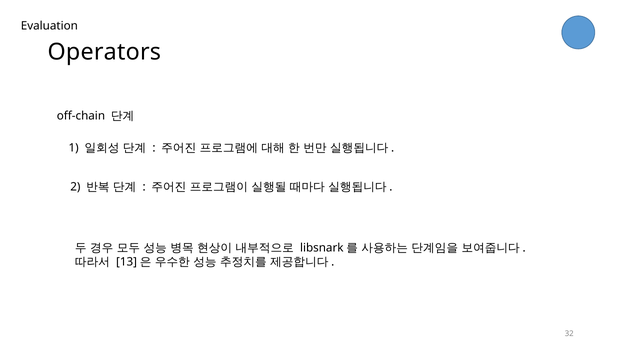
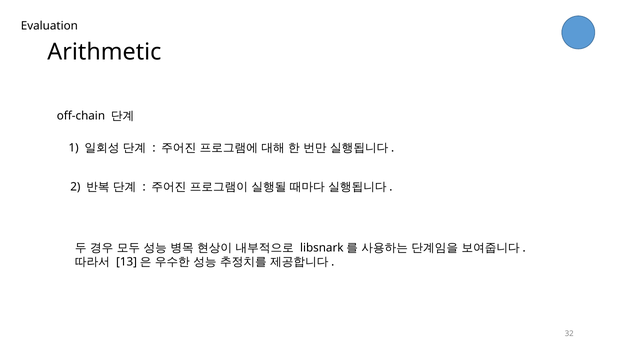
Operators: Operators -> Arithmetic
